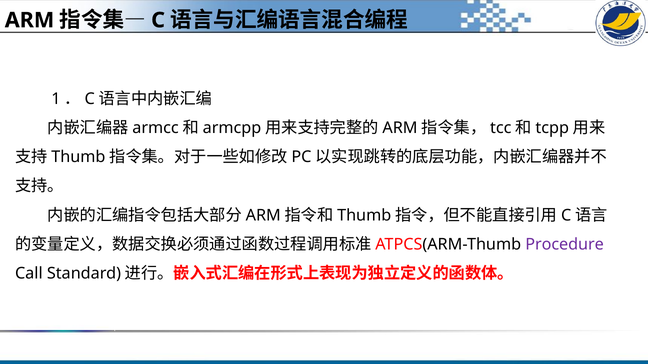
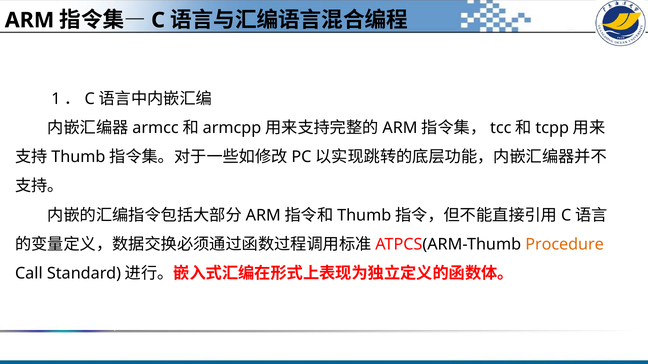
Procedure colour: purple -> orange
